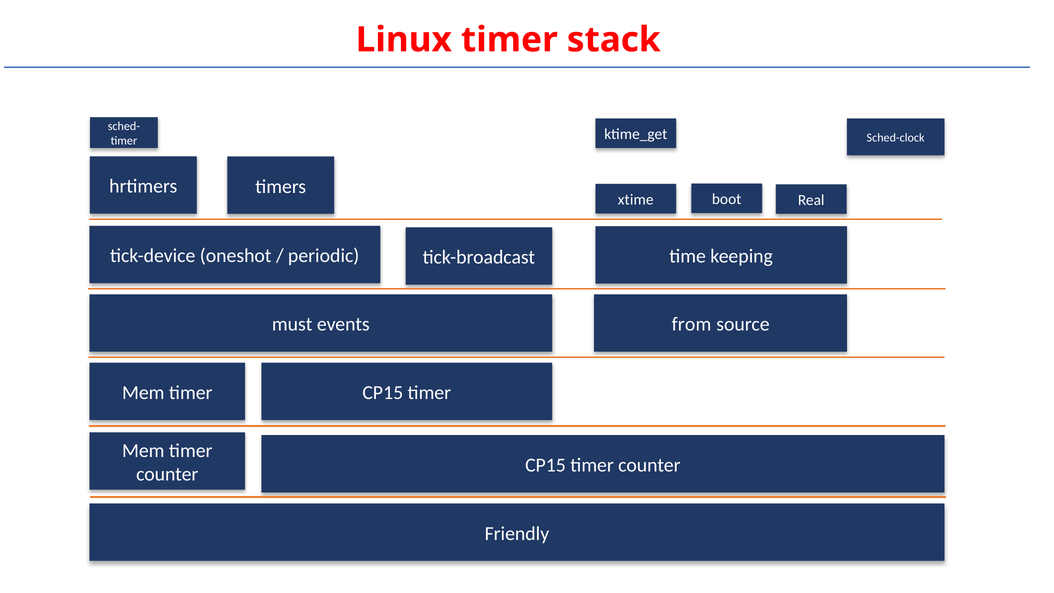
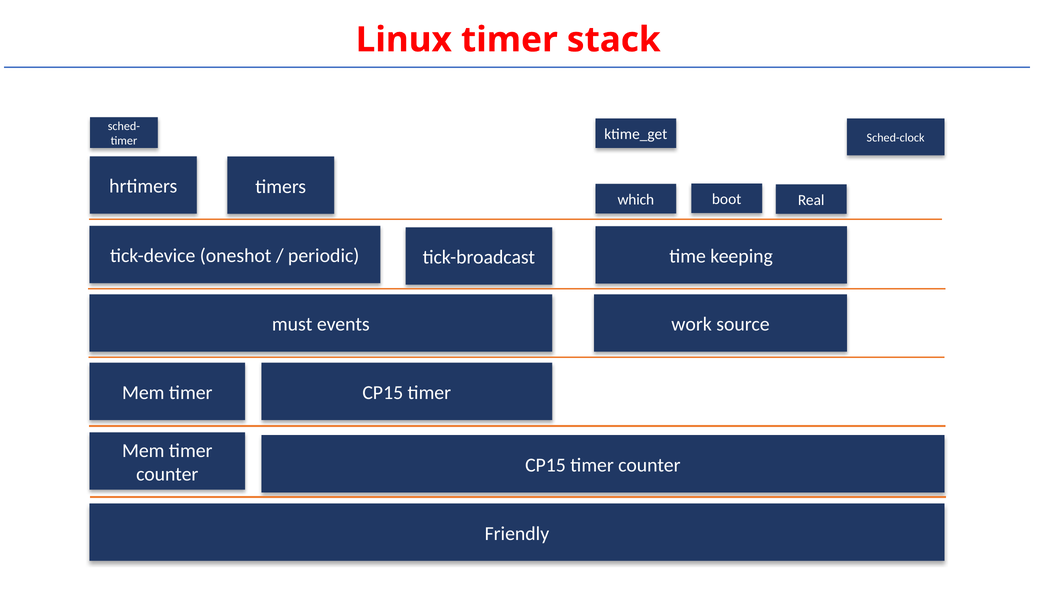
xtime: xtime -> which
from: from -> work
